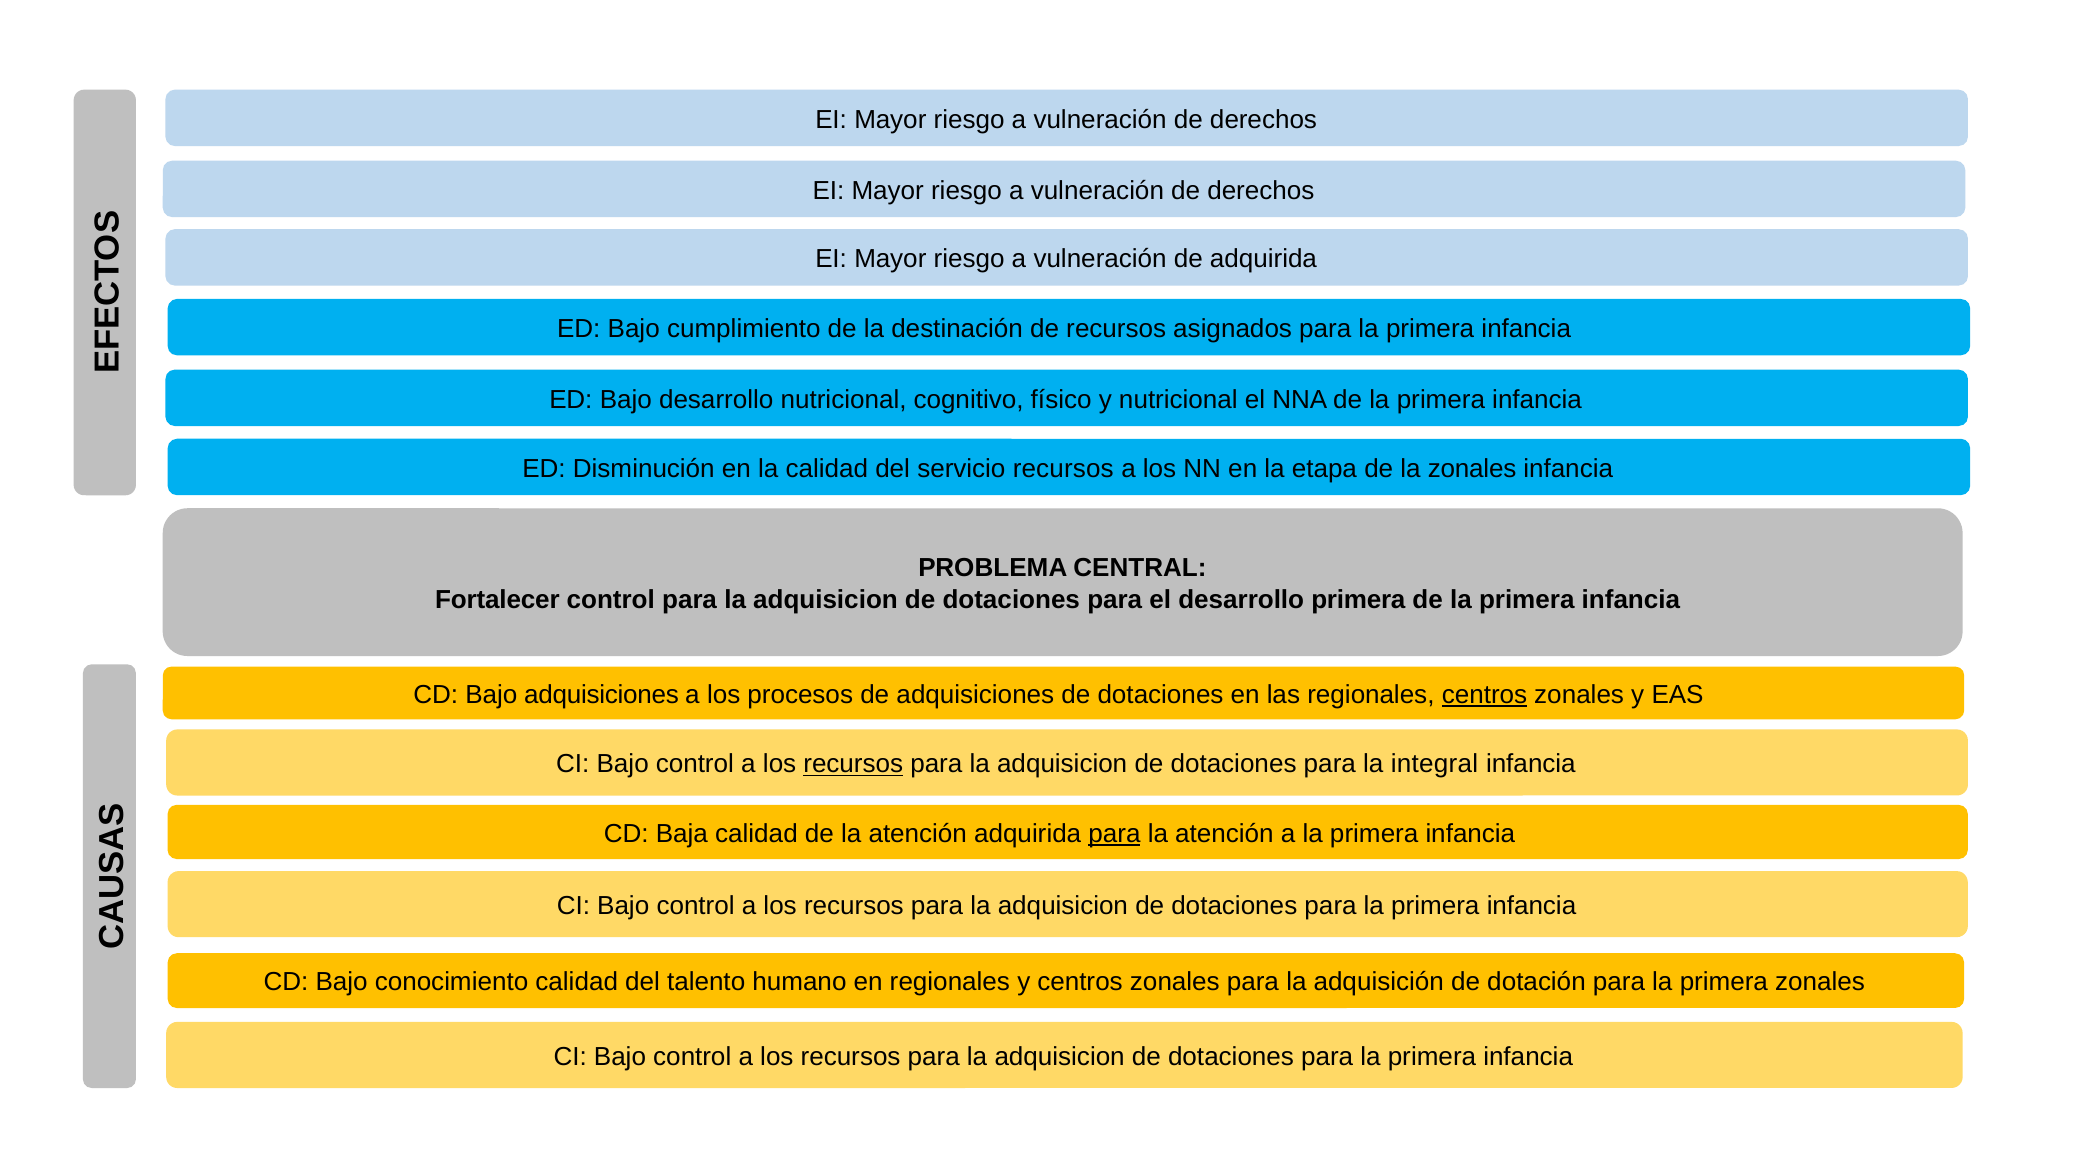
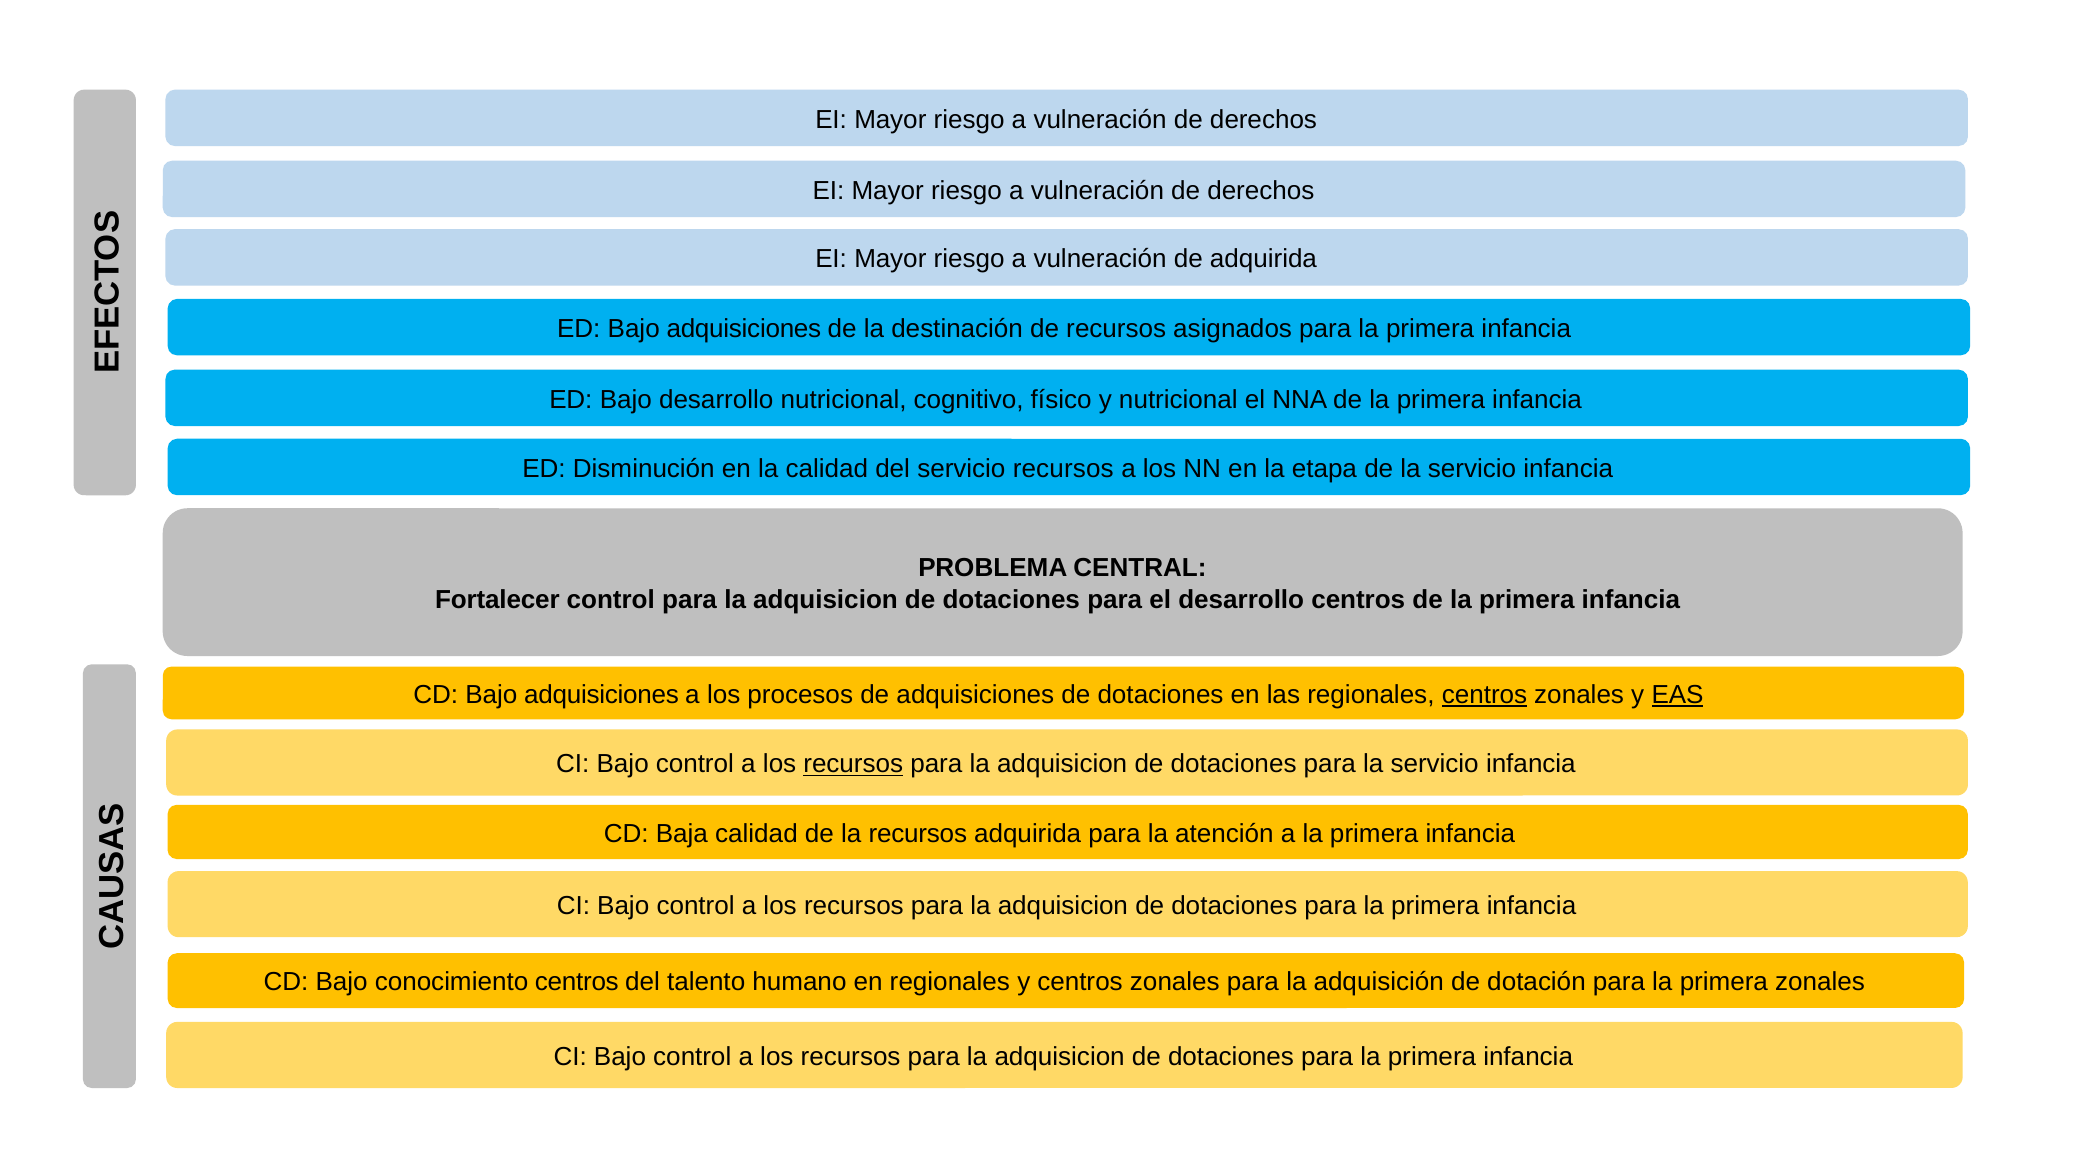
ED Bajo cumplimiento: cumplimiento -> adquisiciones
de la zonales: zonales -> servicio
desarrollo primera: primera -> centros
EAS underline: none -> present
para la integral: integral -> servicio
de la atención: atención -> recursos
para at (1114, 834) underline: present -> none
conocimiento calidad: calidad -> centros
